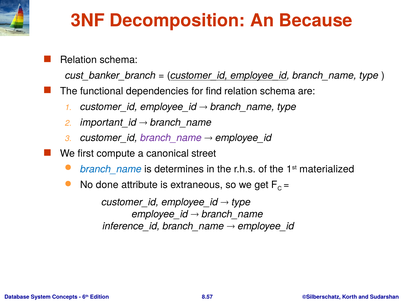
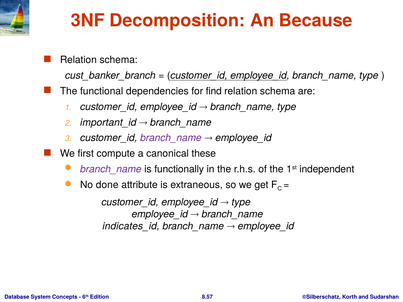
street: street -> these
branch_name at (111, 169) colour: blue -> purple
determines: determines -> functionally
materialized: materialized -> independent
inference_id: inference_id -> indicates_id
